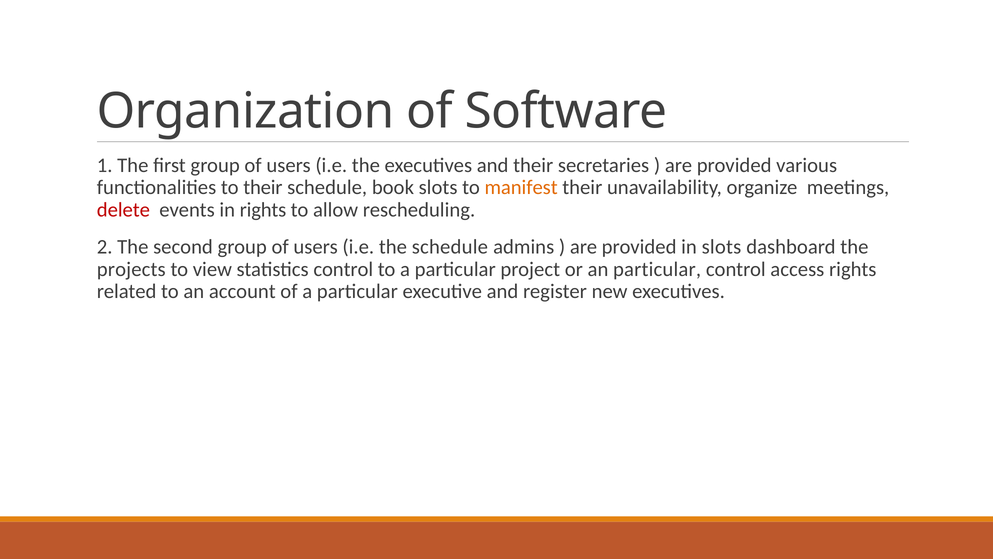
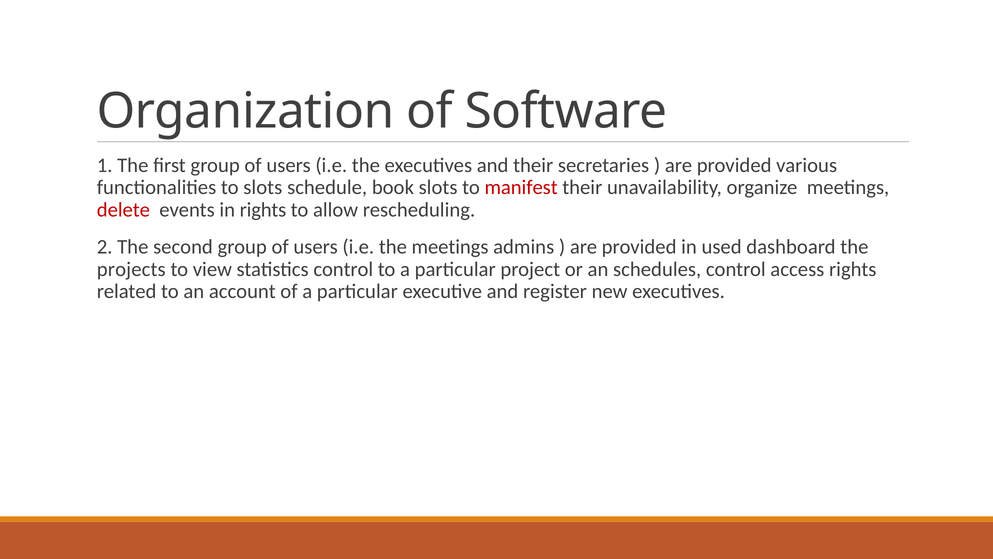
to their: their -> slots
manifest colour: orange -> red
the schedule: schedule -> meetings
in slots: slots -> used
an particular: particular -> schedules
